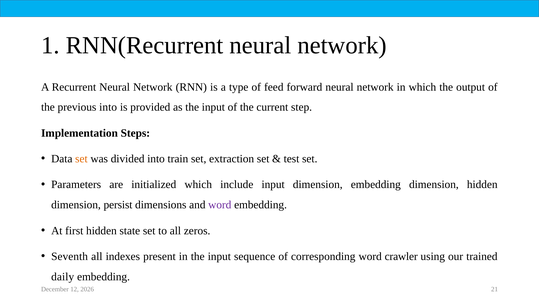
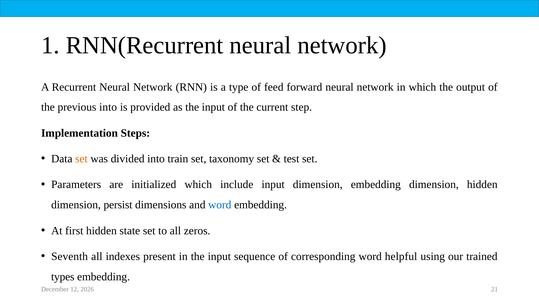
extraction: extraction -> taxonomy
word at (220, 205) colour: purple -> blue
crawler: crawler -> helpful
daily: daily -> types
